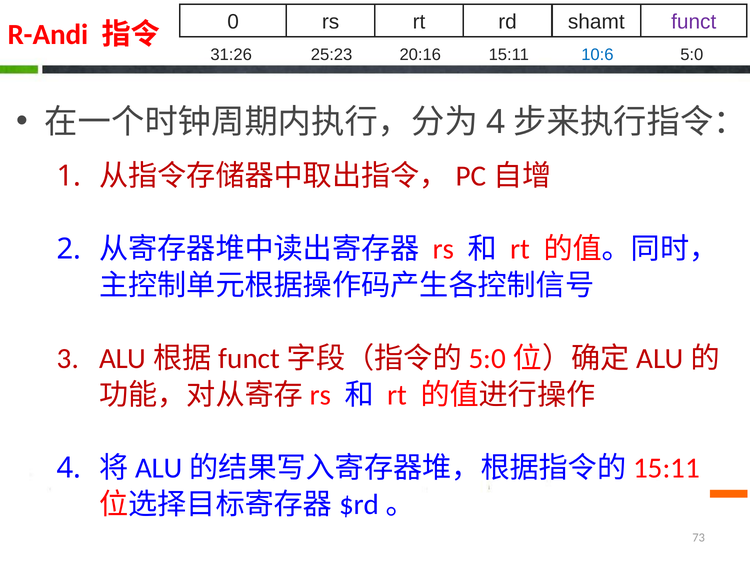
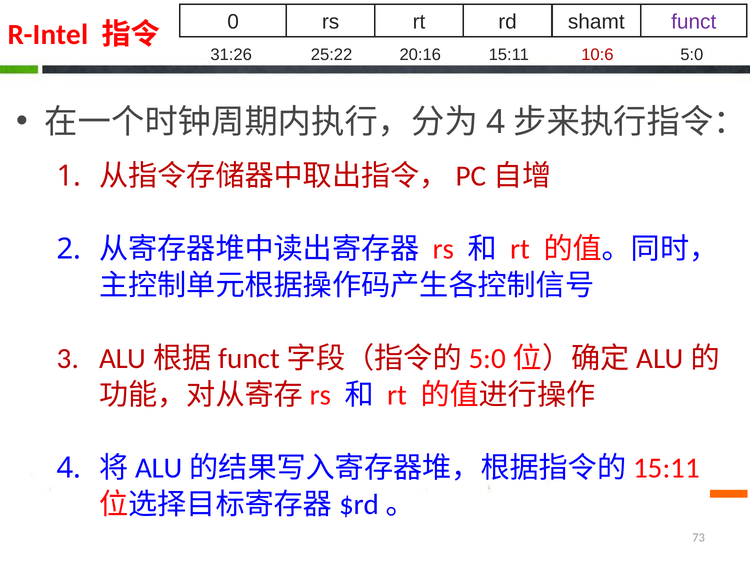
R-Andi: R-Andi -> R-Intel
25:23: 25:23 -> 25:22
10:6 colour: blue -> red
